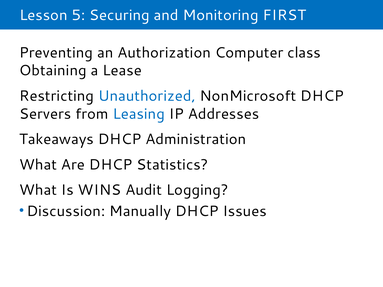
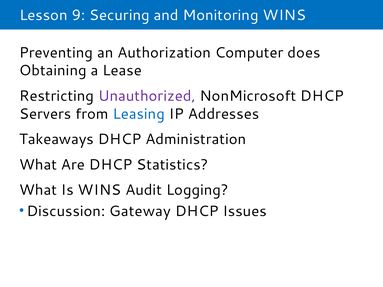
5: 5 -> 9
Monitoring FIRST: FIRST -> WINS
class: class -> does
Unauthorized colour: blue -> purple
Manually: Manually -> Gateway
